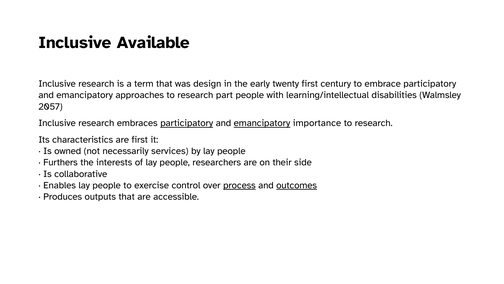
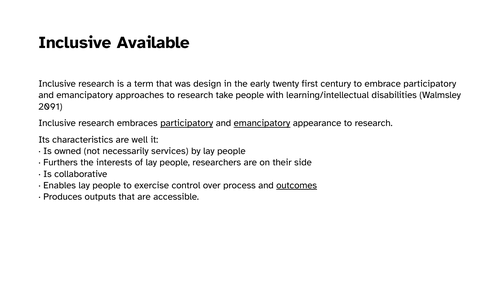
part: part -> take
2057: 2057 -> 2091
importance: importance -> appearance
are first: first -> well
process underline: present -> none
